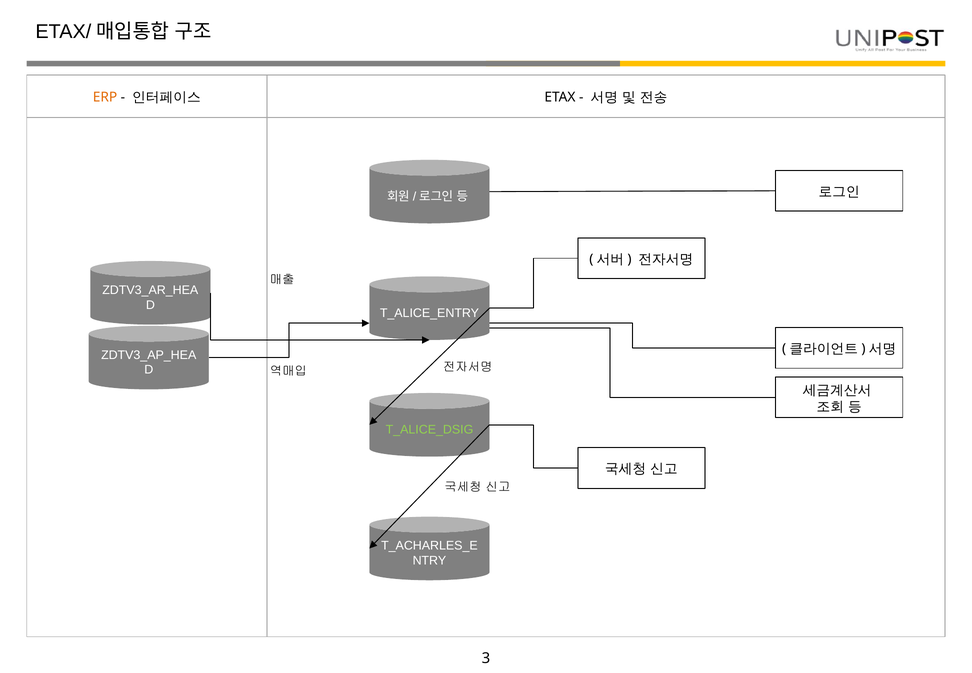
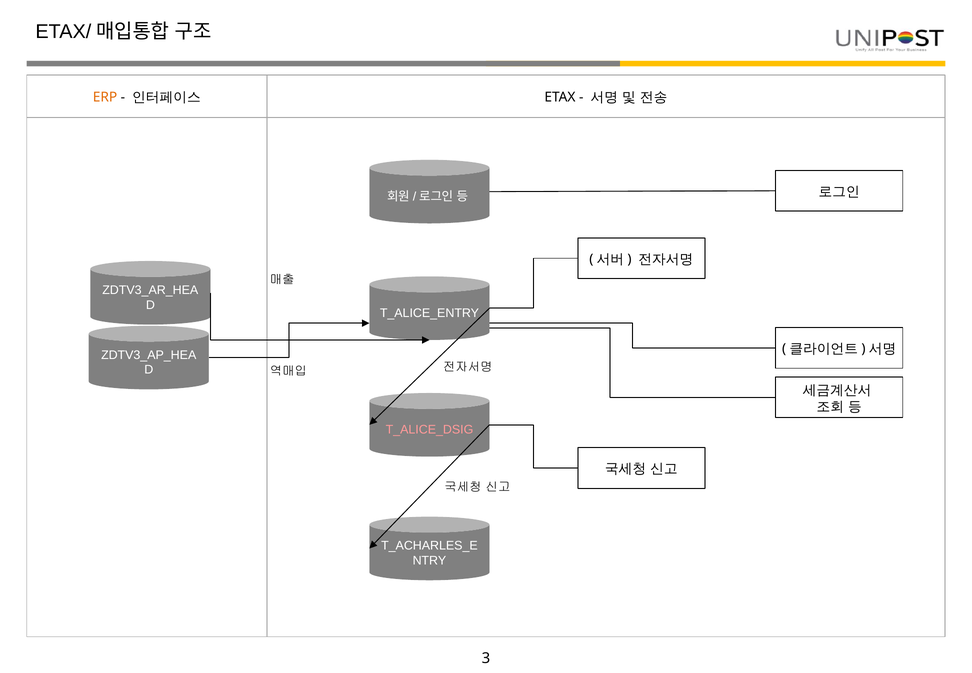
T_ALICE_DSIG colour: light green -> pink
